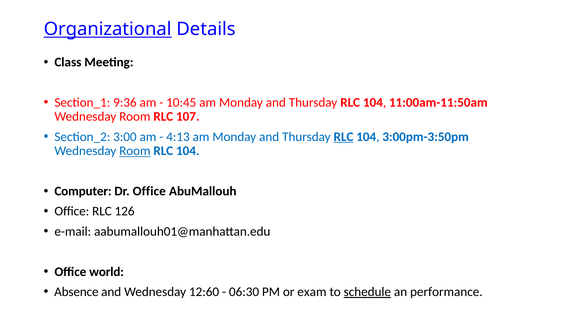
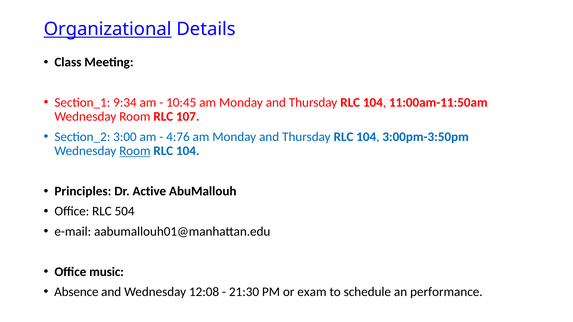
9:36: 9:36 -> 9:34
4:13: 4:13 -> 4:76
RLC at (344, 137) underline: present -> none
Computer: Computer -> Principles
Dr Office: Office -> Active
126: 126 -> 504
world: world -> music
12:60: 12:60 -> 12:08
06:30: 06:30 -> 21:30
schedule underline: present -> none
